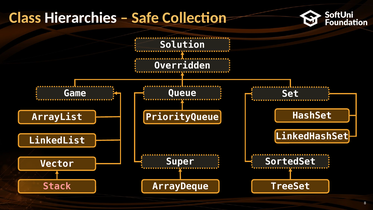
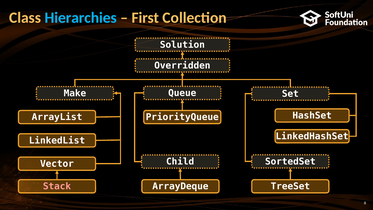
Hierarchies colour: white -> light blue
Safe: Safe -> First
Game: Game -> Make
Super: Super -> Child
